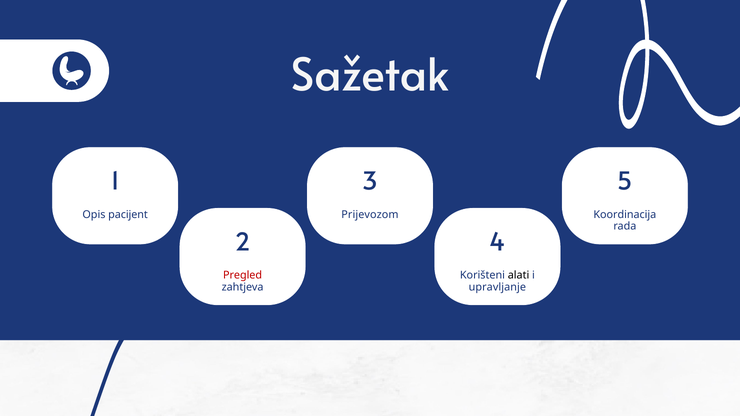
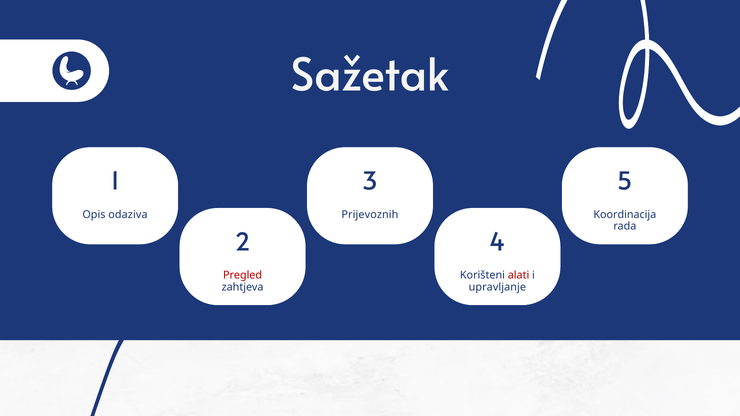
pacijent: pacijent -> odaziva
Prijevozom: Prijevozom -> Prijevoznih
alati colour: black -> red
